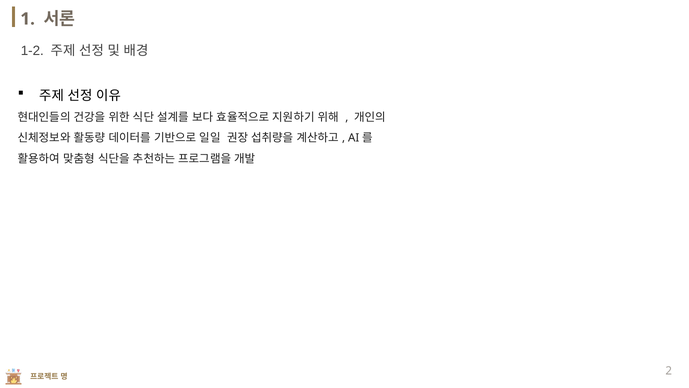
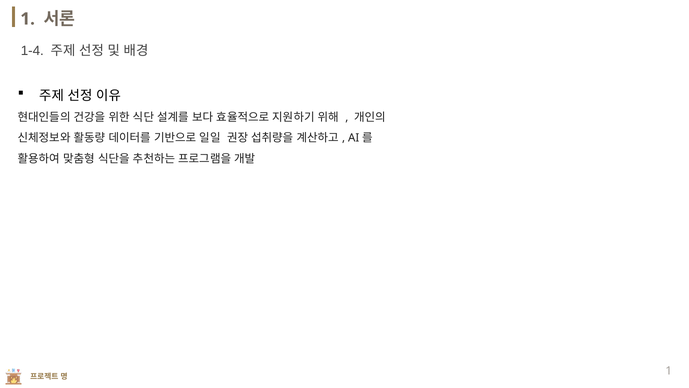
1-2: 1-2 -> 1-4
2 at (669, 371): 2 -> 1
